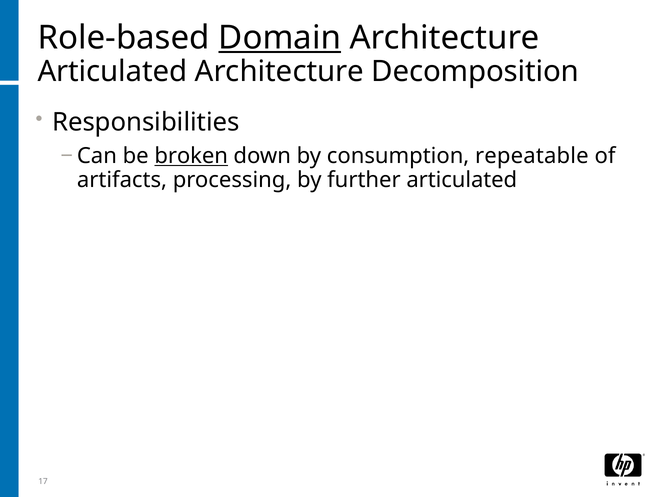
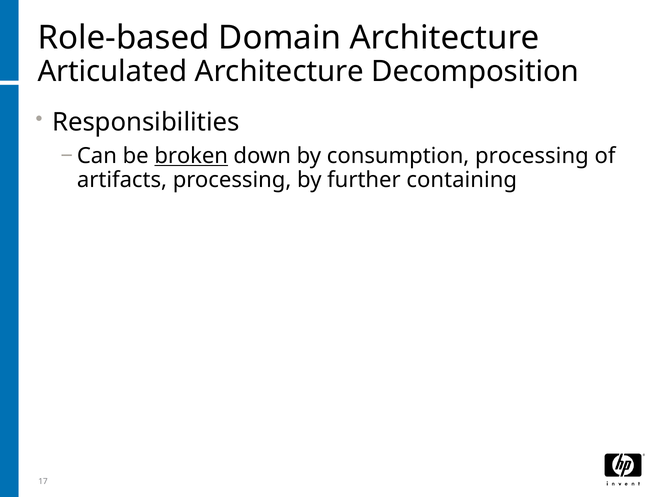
Domain underline: present -> none
consumption repeatable: repeatable -> processing
further articulated: articulated -> containing
